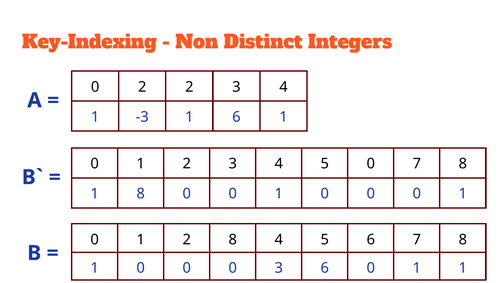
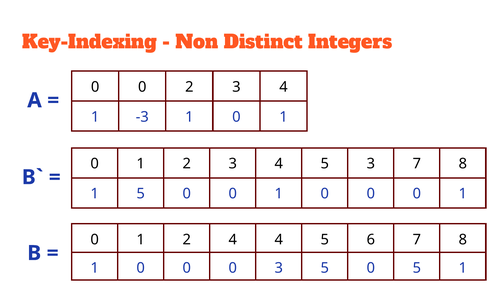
2 at (142, 87): 2 -> 0
-3 1 6: 6 -> 0
5 0: 0 -> 3
1 8: 8 -> 5
2 8: 8 -> 4
3 6: 6 -> 5
1 at (417, 268): 1 -> 5
